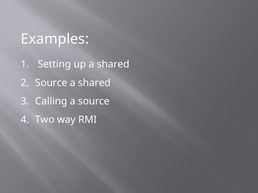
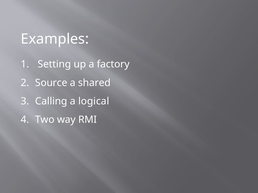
up a shared: shared -> factory
a source: source -> logical
